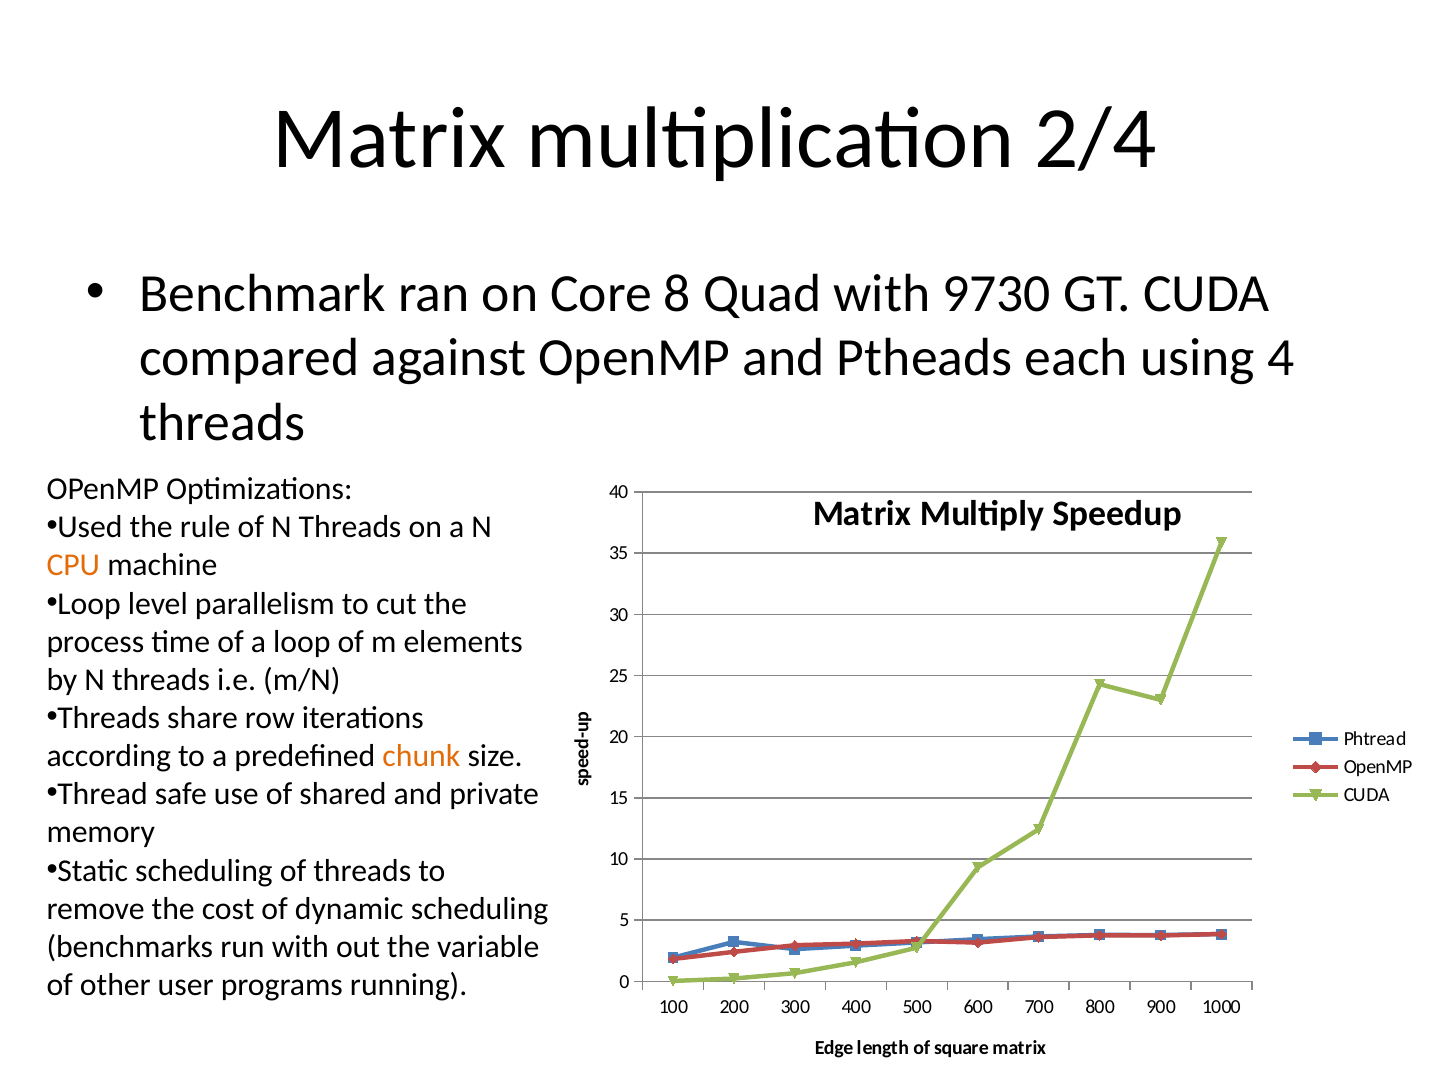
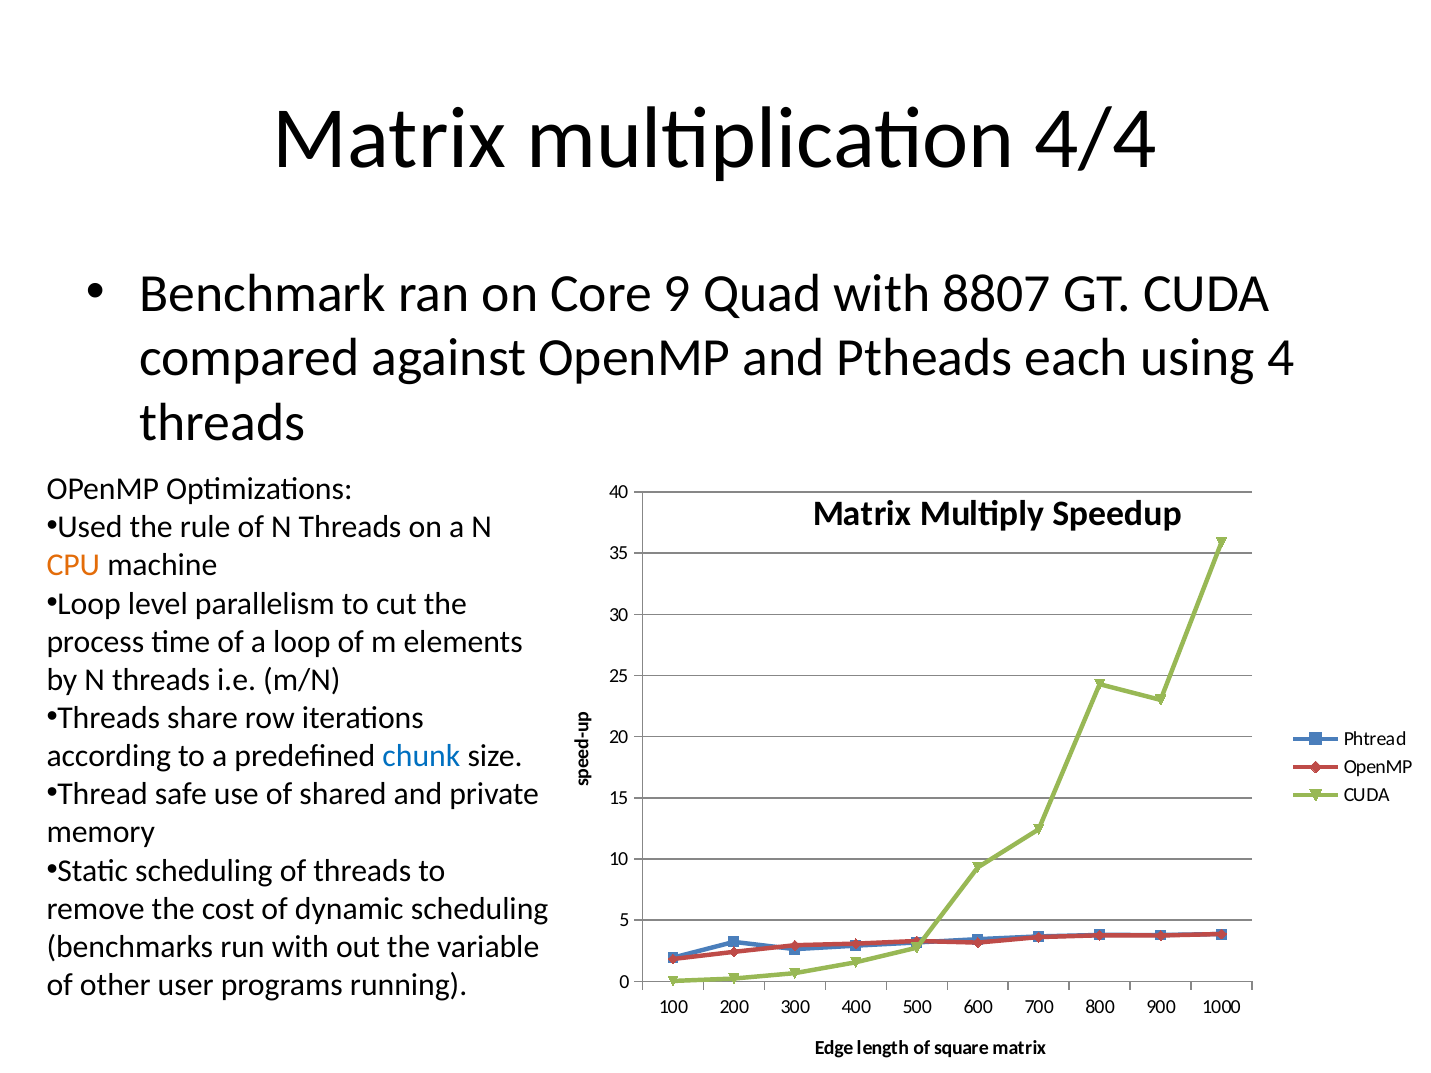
2/4: 2/4 -> 4/4
8: 8 -> 9
9730: 9730 -> 8807
chunk colour: orange -> blue
